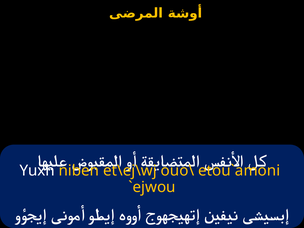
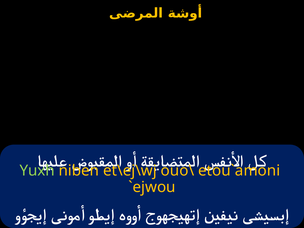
Yuxh colour: white -> light green
